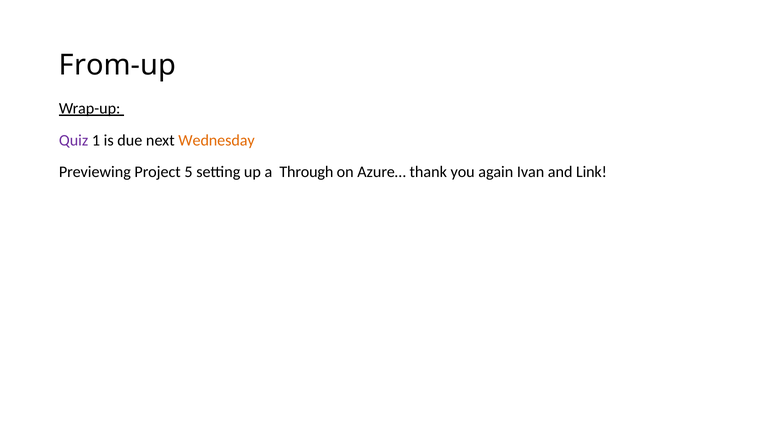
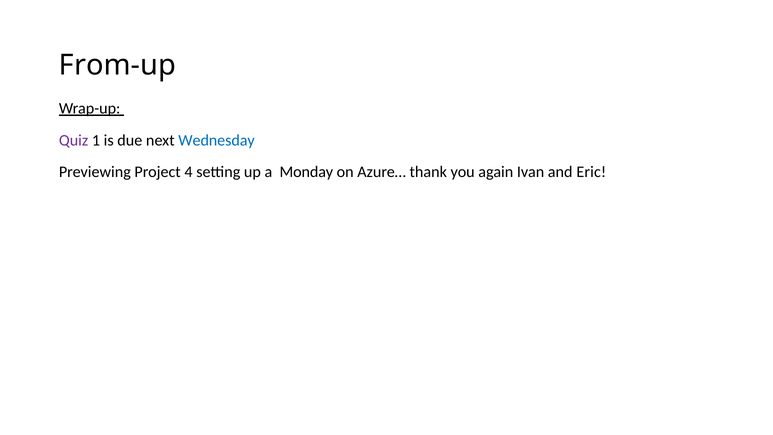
Wednesday colour: orange -> blue
5: 5 -> 4
Through: Through -> Monday
Link: Link -> Eric
